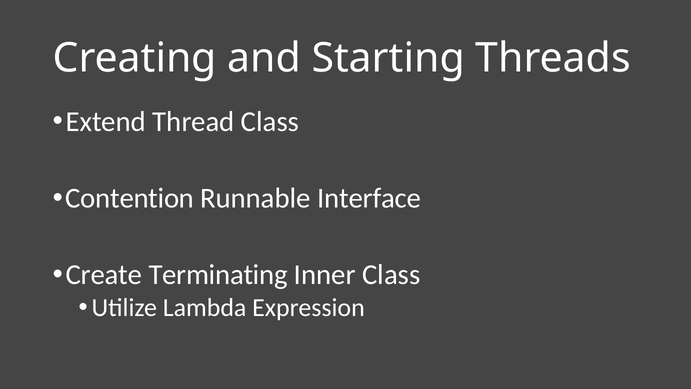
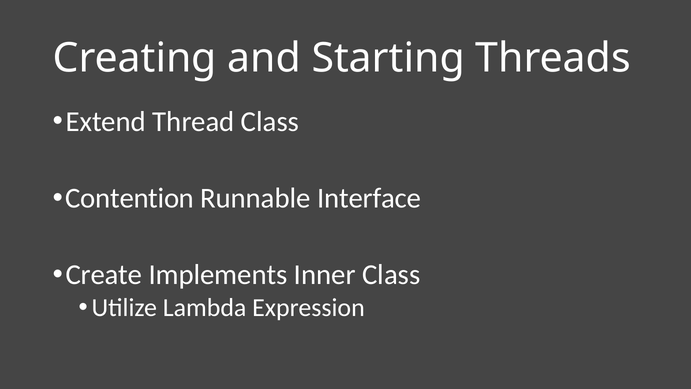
Terminating: Terminating -> Implements
